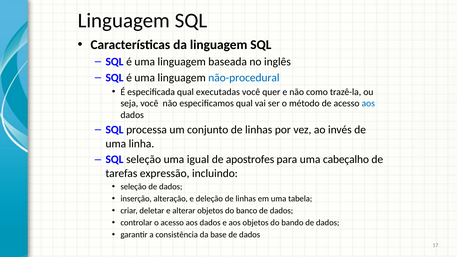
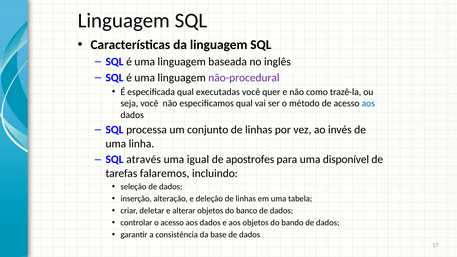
não-procedural colour: blue -> purple
SQL seleção: seleção -> através
cabeçalho: cabeçalho -> disponível
expressão: expressão -> falaremos
